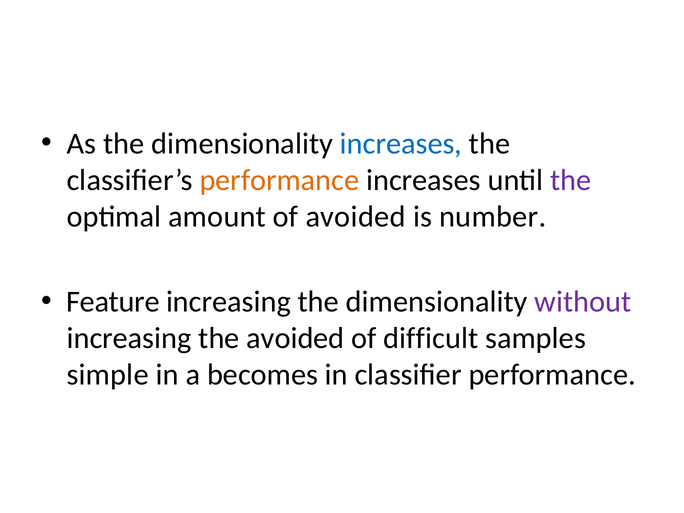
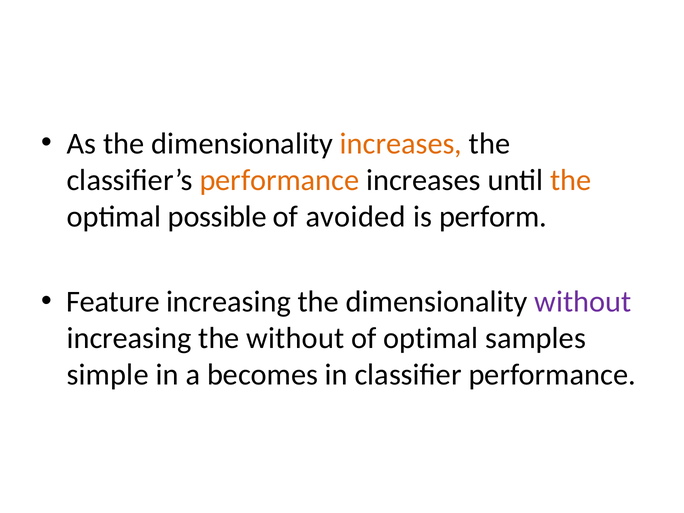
increases at (401, 143) colour: blue -> orange
the at (571, 180) colour: purple -> orange
amount: amount -> possible
number: number -> perform
the avoided: avoided -> without
of difficult: difficult -> optimal
